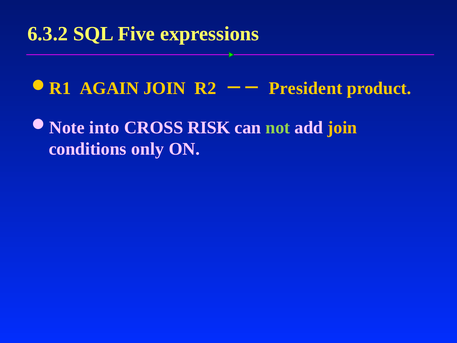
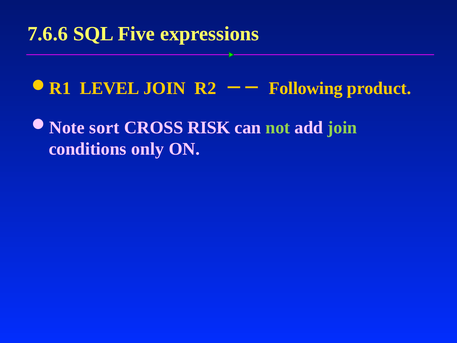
6.3.2: 6.3.2 -> 7.6.6
AGAIN: AGAIN -> LEVEL
President: President -> Following
into: into -> sort
join at (342, 127) colour: yellow -> light green
